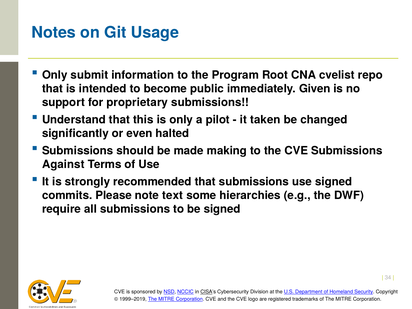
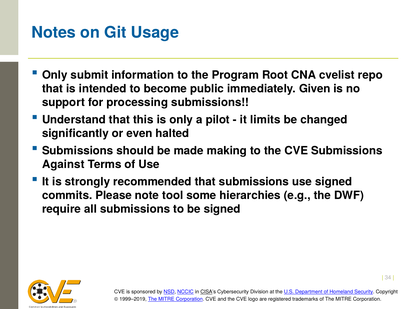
proprietary: proprietary -> processing
taken: taken -> limits
text: text -> tool
